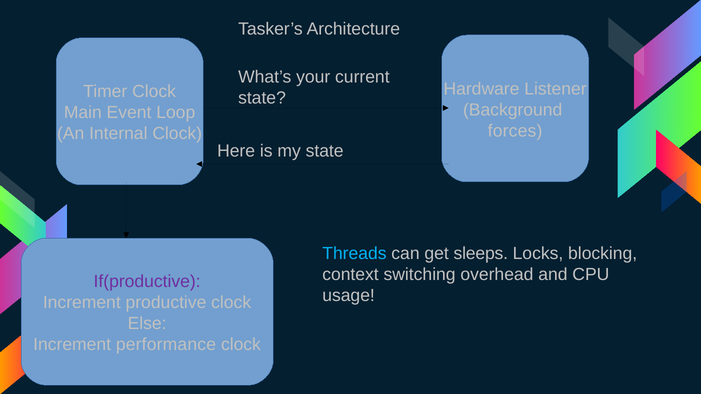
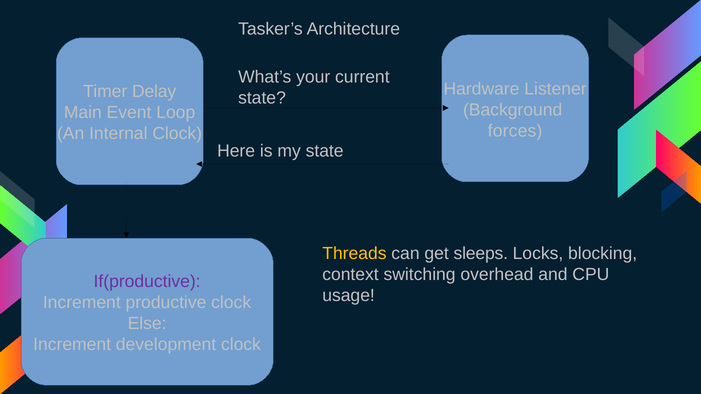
Timer Clock: Clock -> Delay
Threads colour: light blue -> yellow
performance: performance -> development
